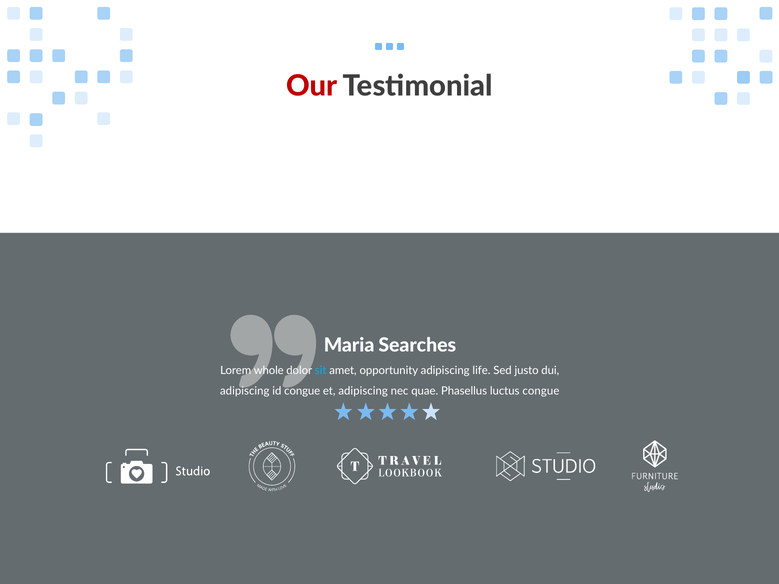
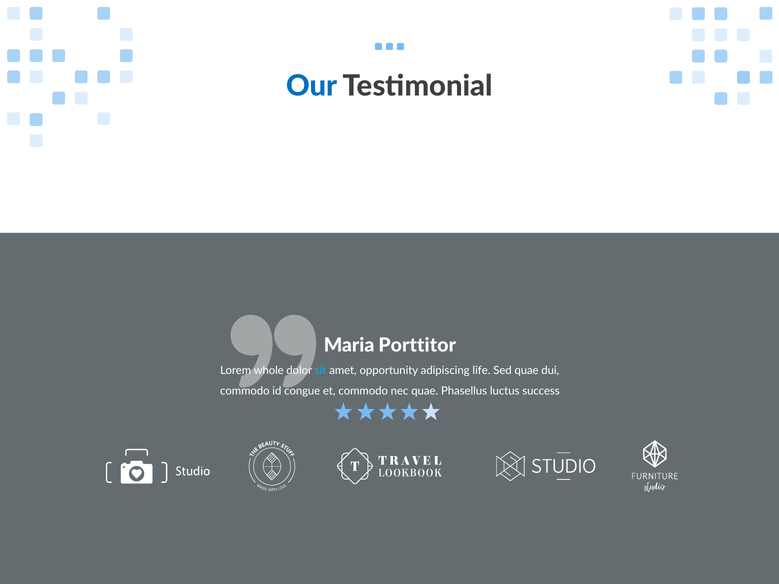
Our colour: red -> blue
Searches: Searches -> Porttitor
Sed justo: justo -> quae
adipiscing at (245, 391): adipiscing -> commodo
et adipiscing: adipiscing -> commodo
luctus congue: congue -> success
